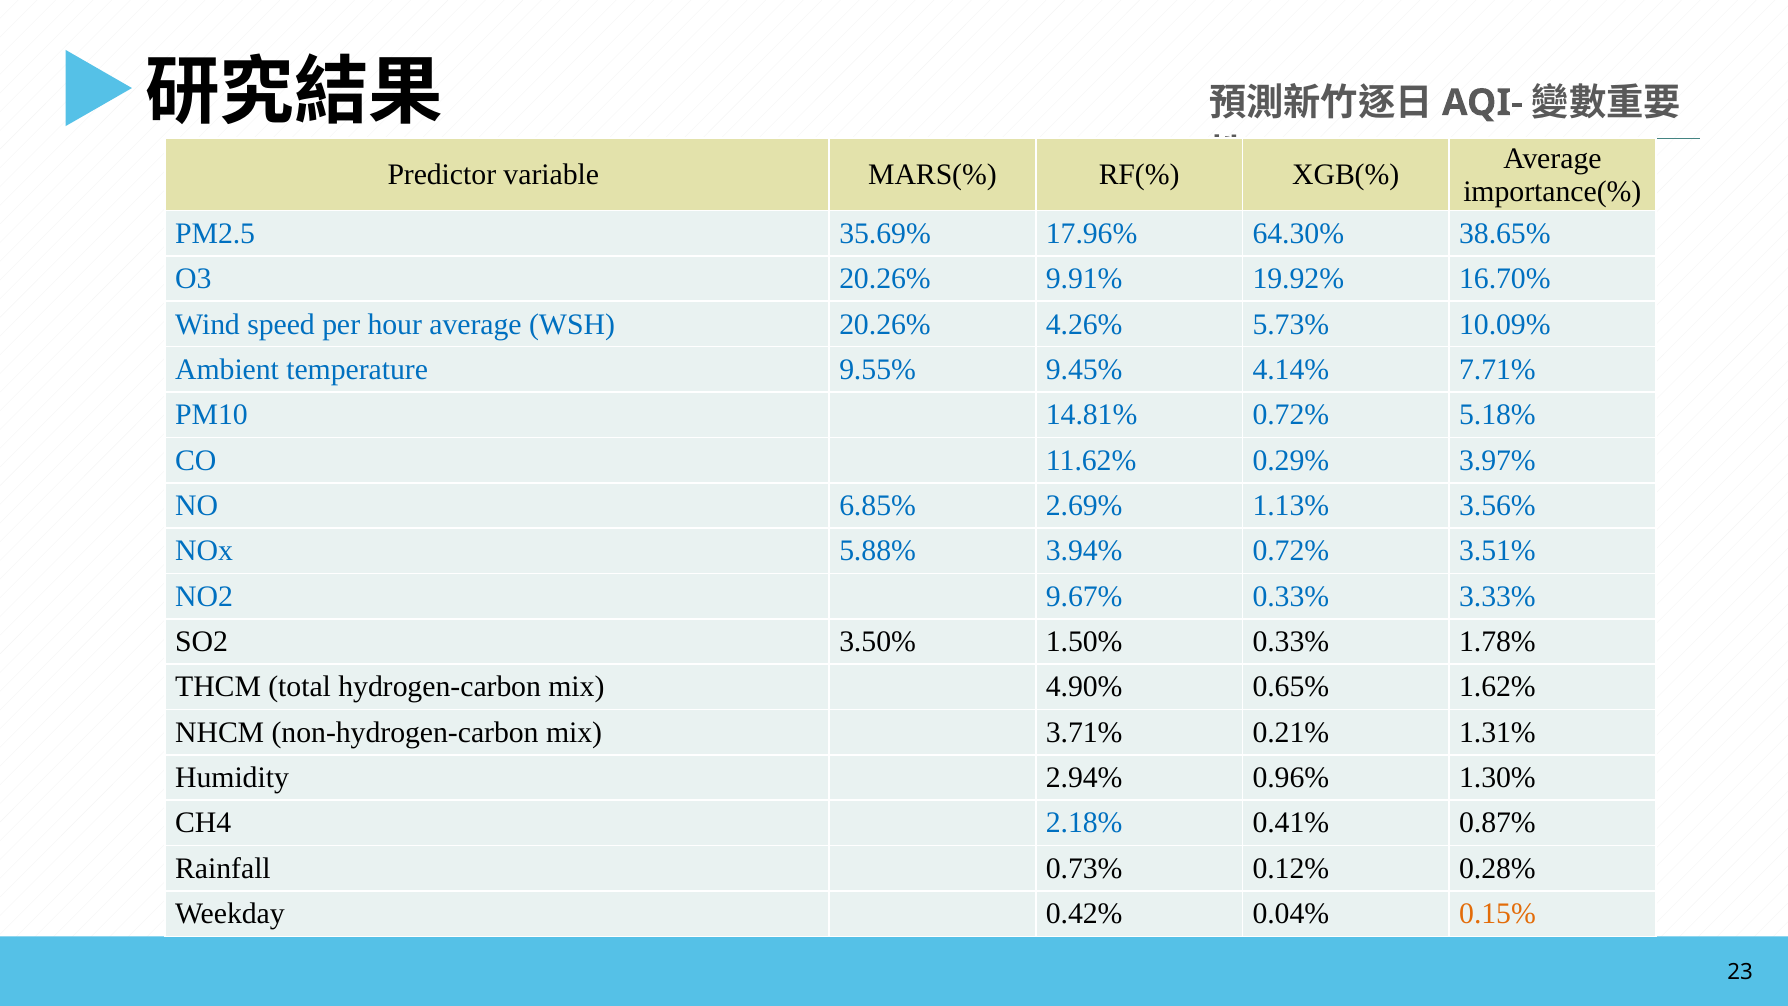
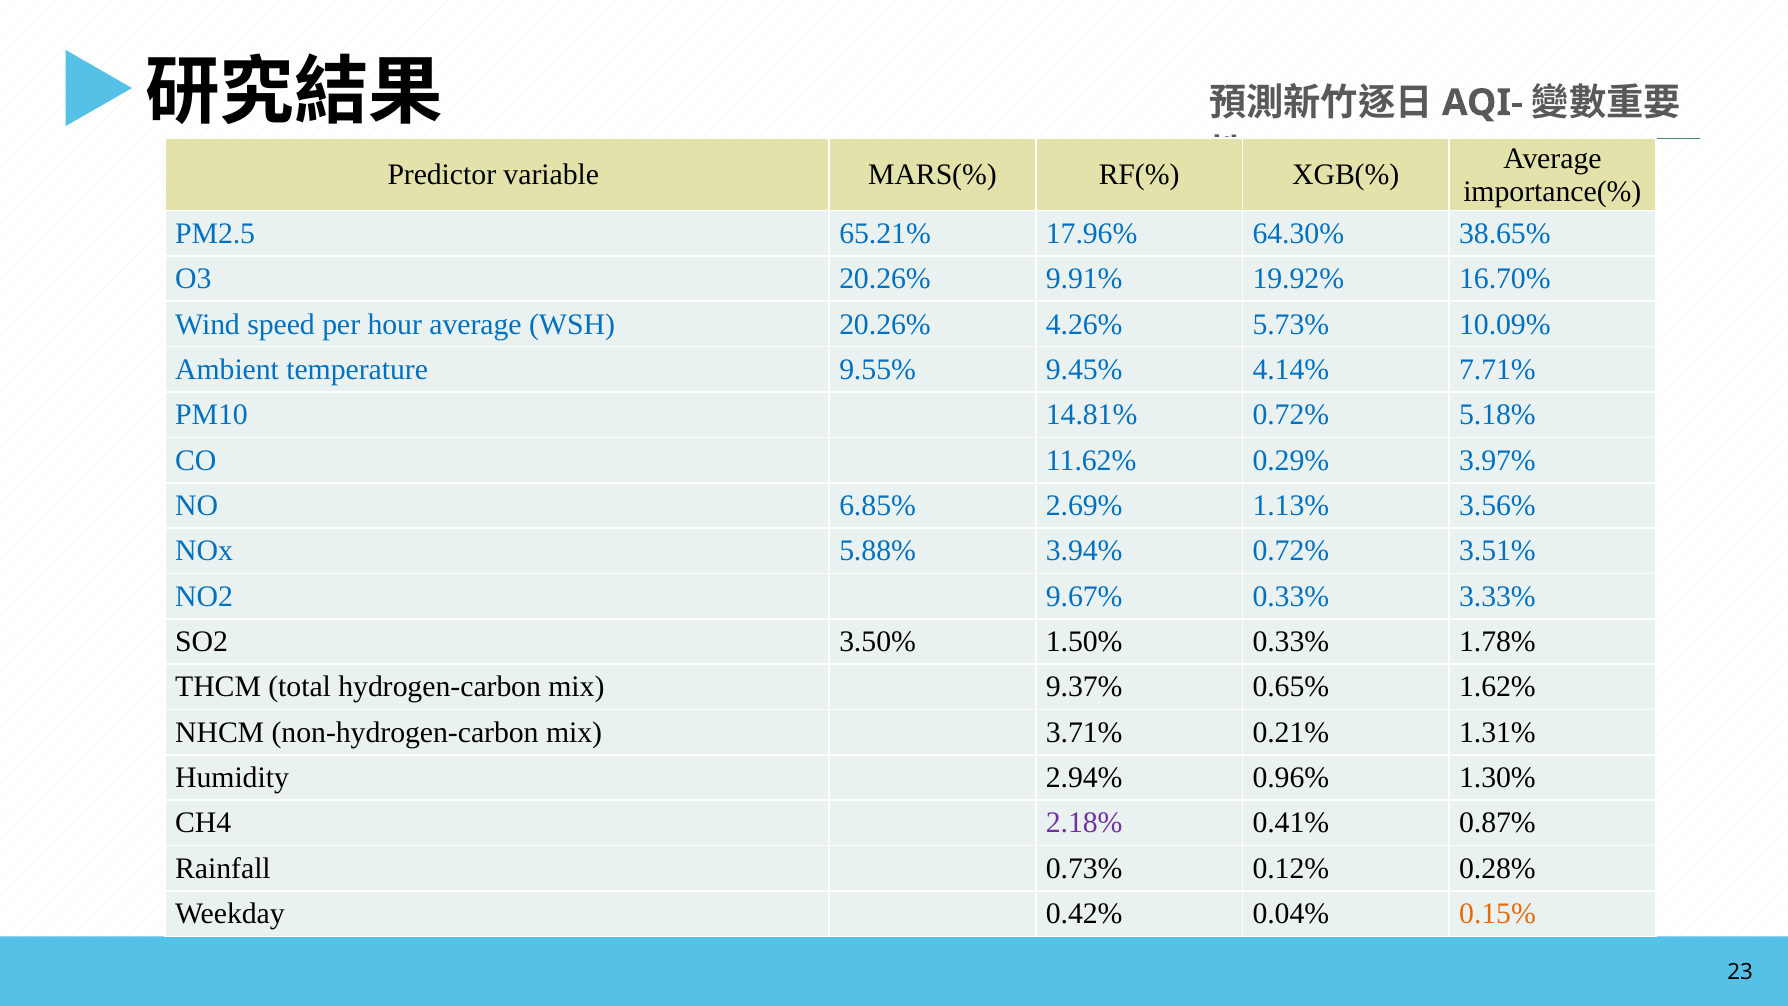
35.69%: 35.69% -> 65.21%
4.90%: 4.90% -> 9.37%
2.18% colour: blue -> purple
